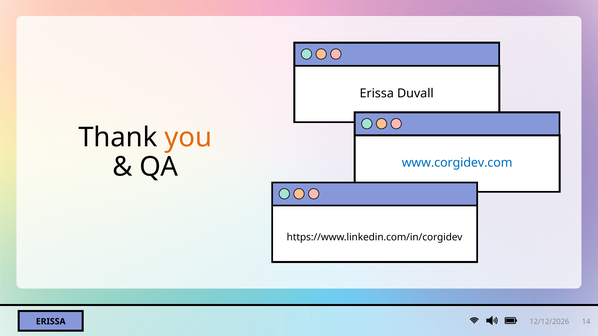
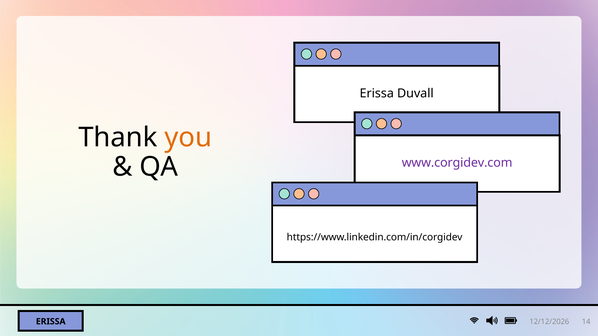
www.corgidev.com colour: blue -> purple
